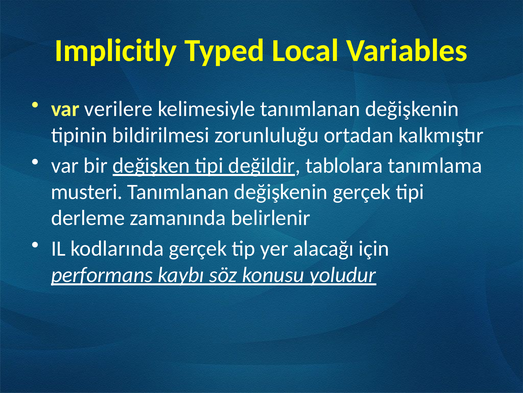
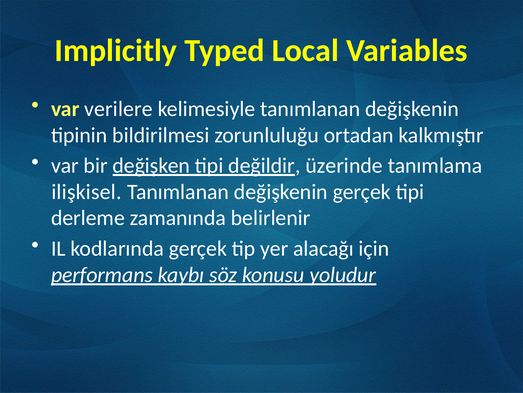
tablolara: tablolara -> üzerinde
musteri: musteri -> ilişkisel
